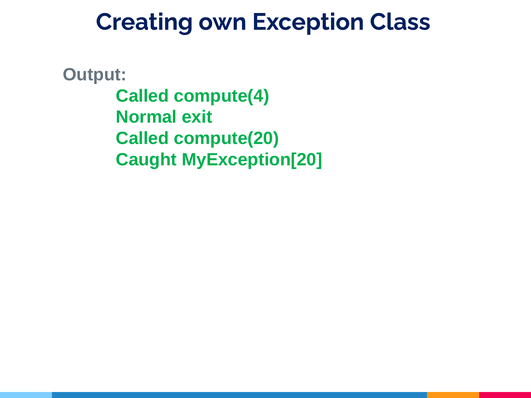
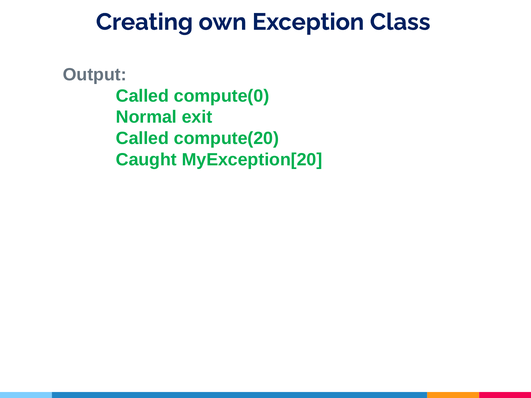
compute(4: compute(4 -> compute(0
